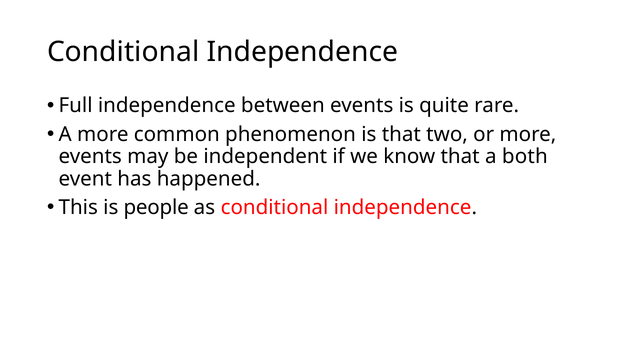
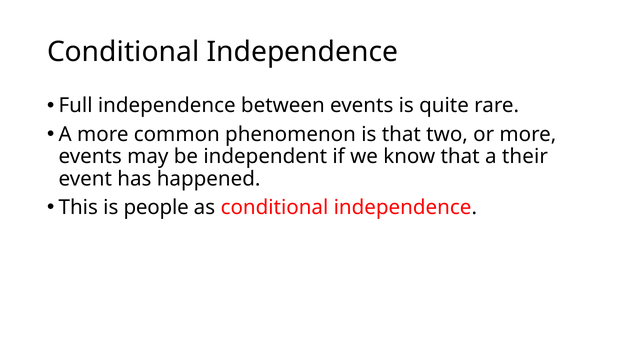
both: both -> their
